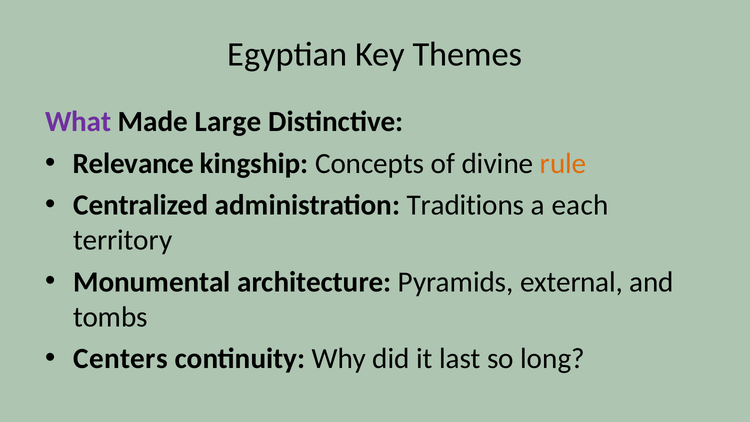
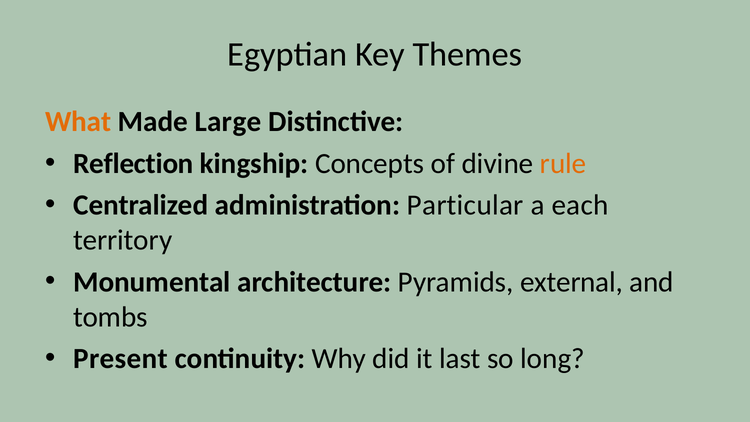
What colour: purple -> orange
Relevance: Relevance -> Reflection
Traditions: Traditions -> Particular
Centers: Centers -> Present
